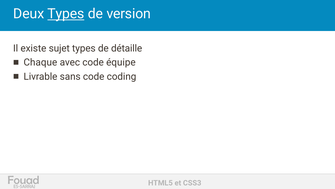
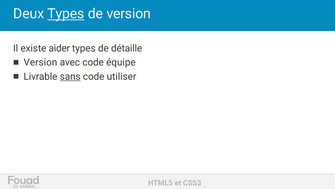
sujet: sujet -> aider
Chaque at (40, 62): Chaque -> Version
sans underline: none -> present
coding: coding -> utiliser
